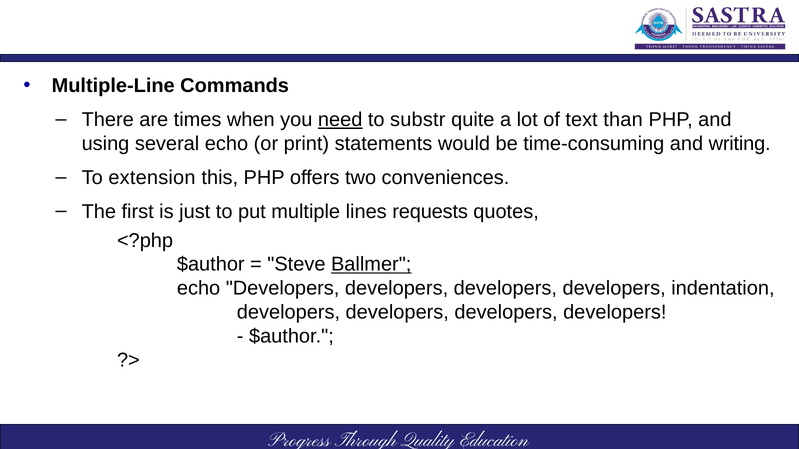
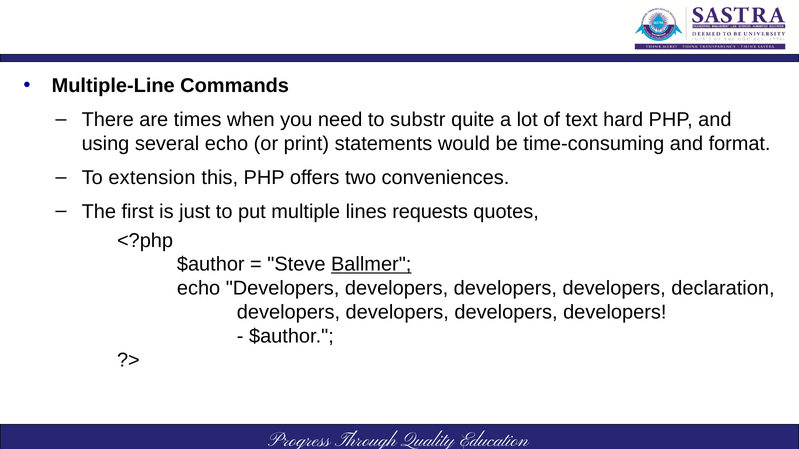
need underline: present -> none
than: than -> hard
writing: writing -> format
indentation: indentation -> declaration
